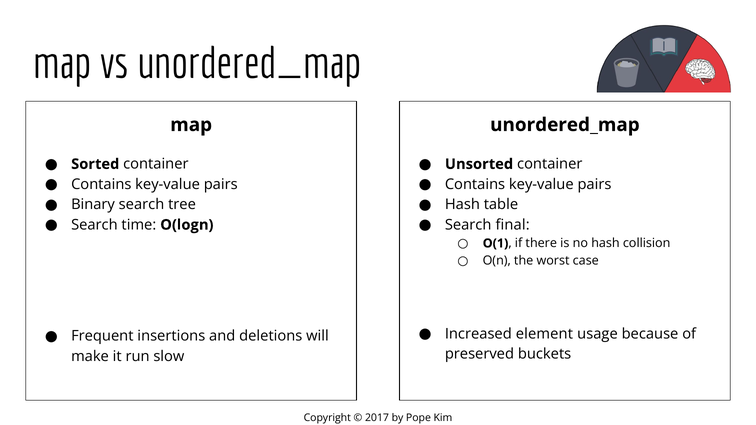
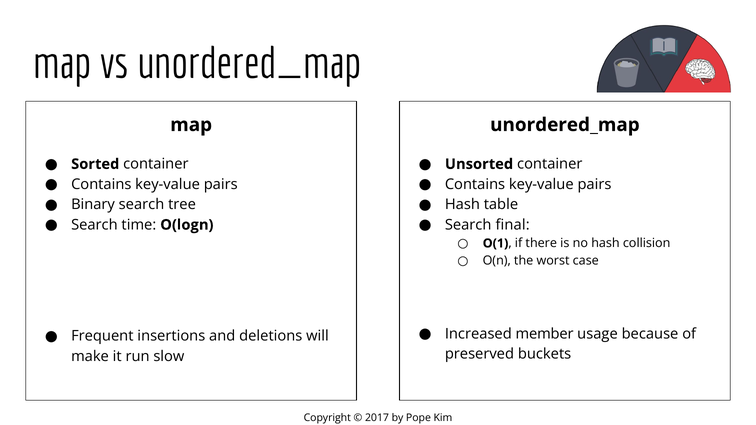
element: element -> member
